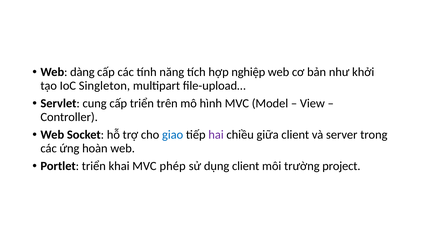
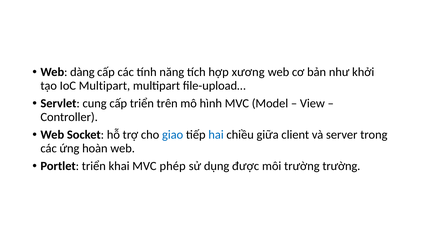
nghiệp: nghiệp -> xương
IoC Singleton: Singleton -> Multipart
hai colour: purple -> blue
dụng client: client -> được
trường project: project -> trường
